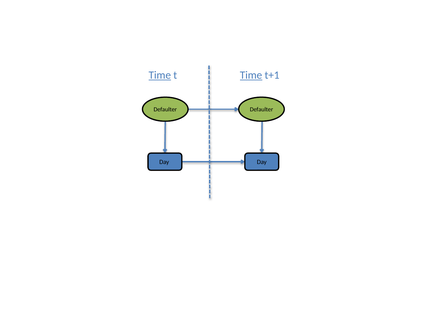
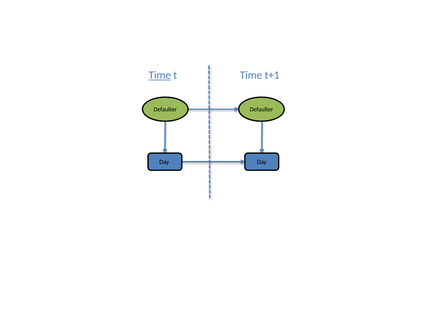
Time at (251, 75) underline: present -> none
